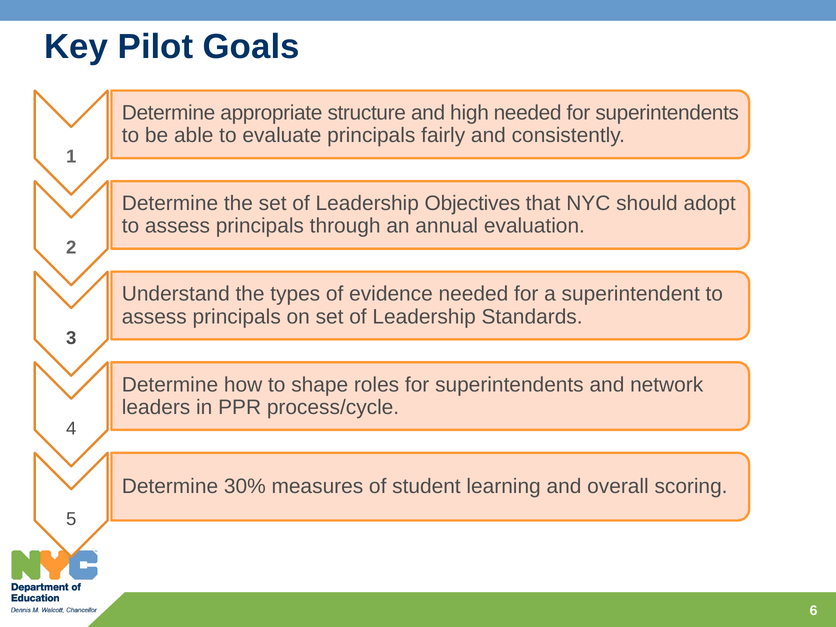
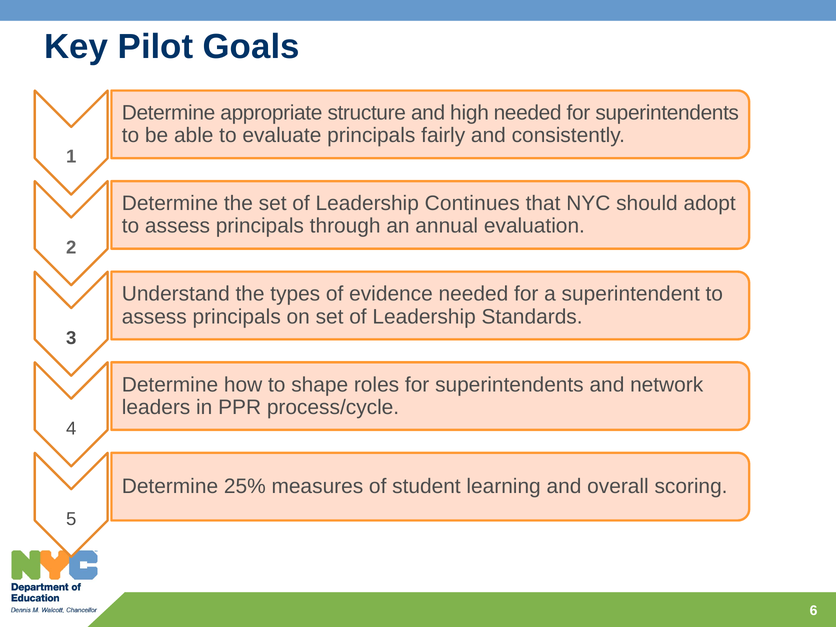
Objectives: Objectives -> Continues
30%: 30% -> 25%
